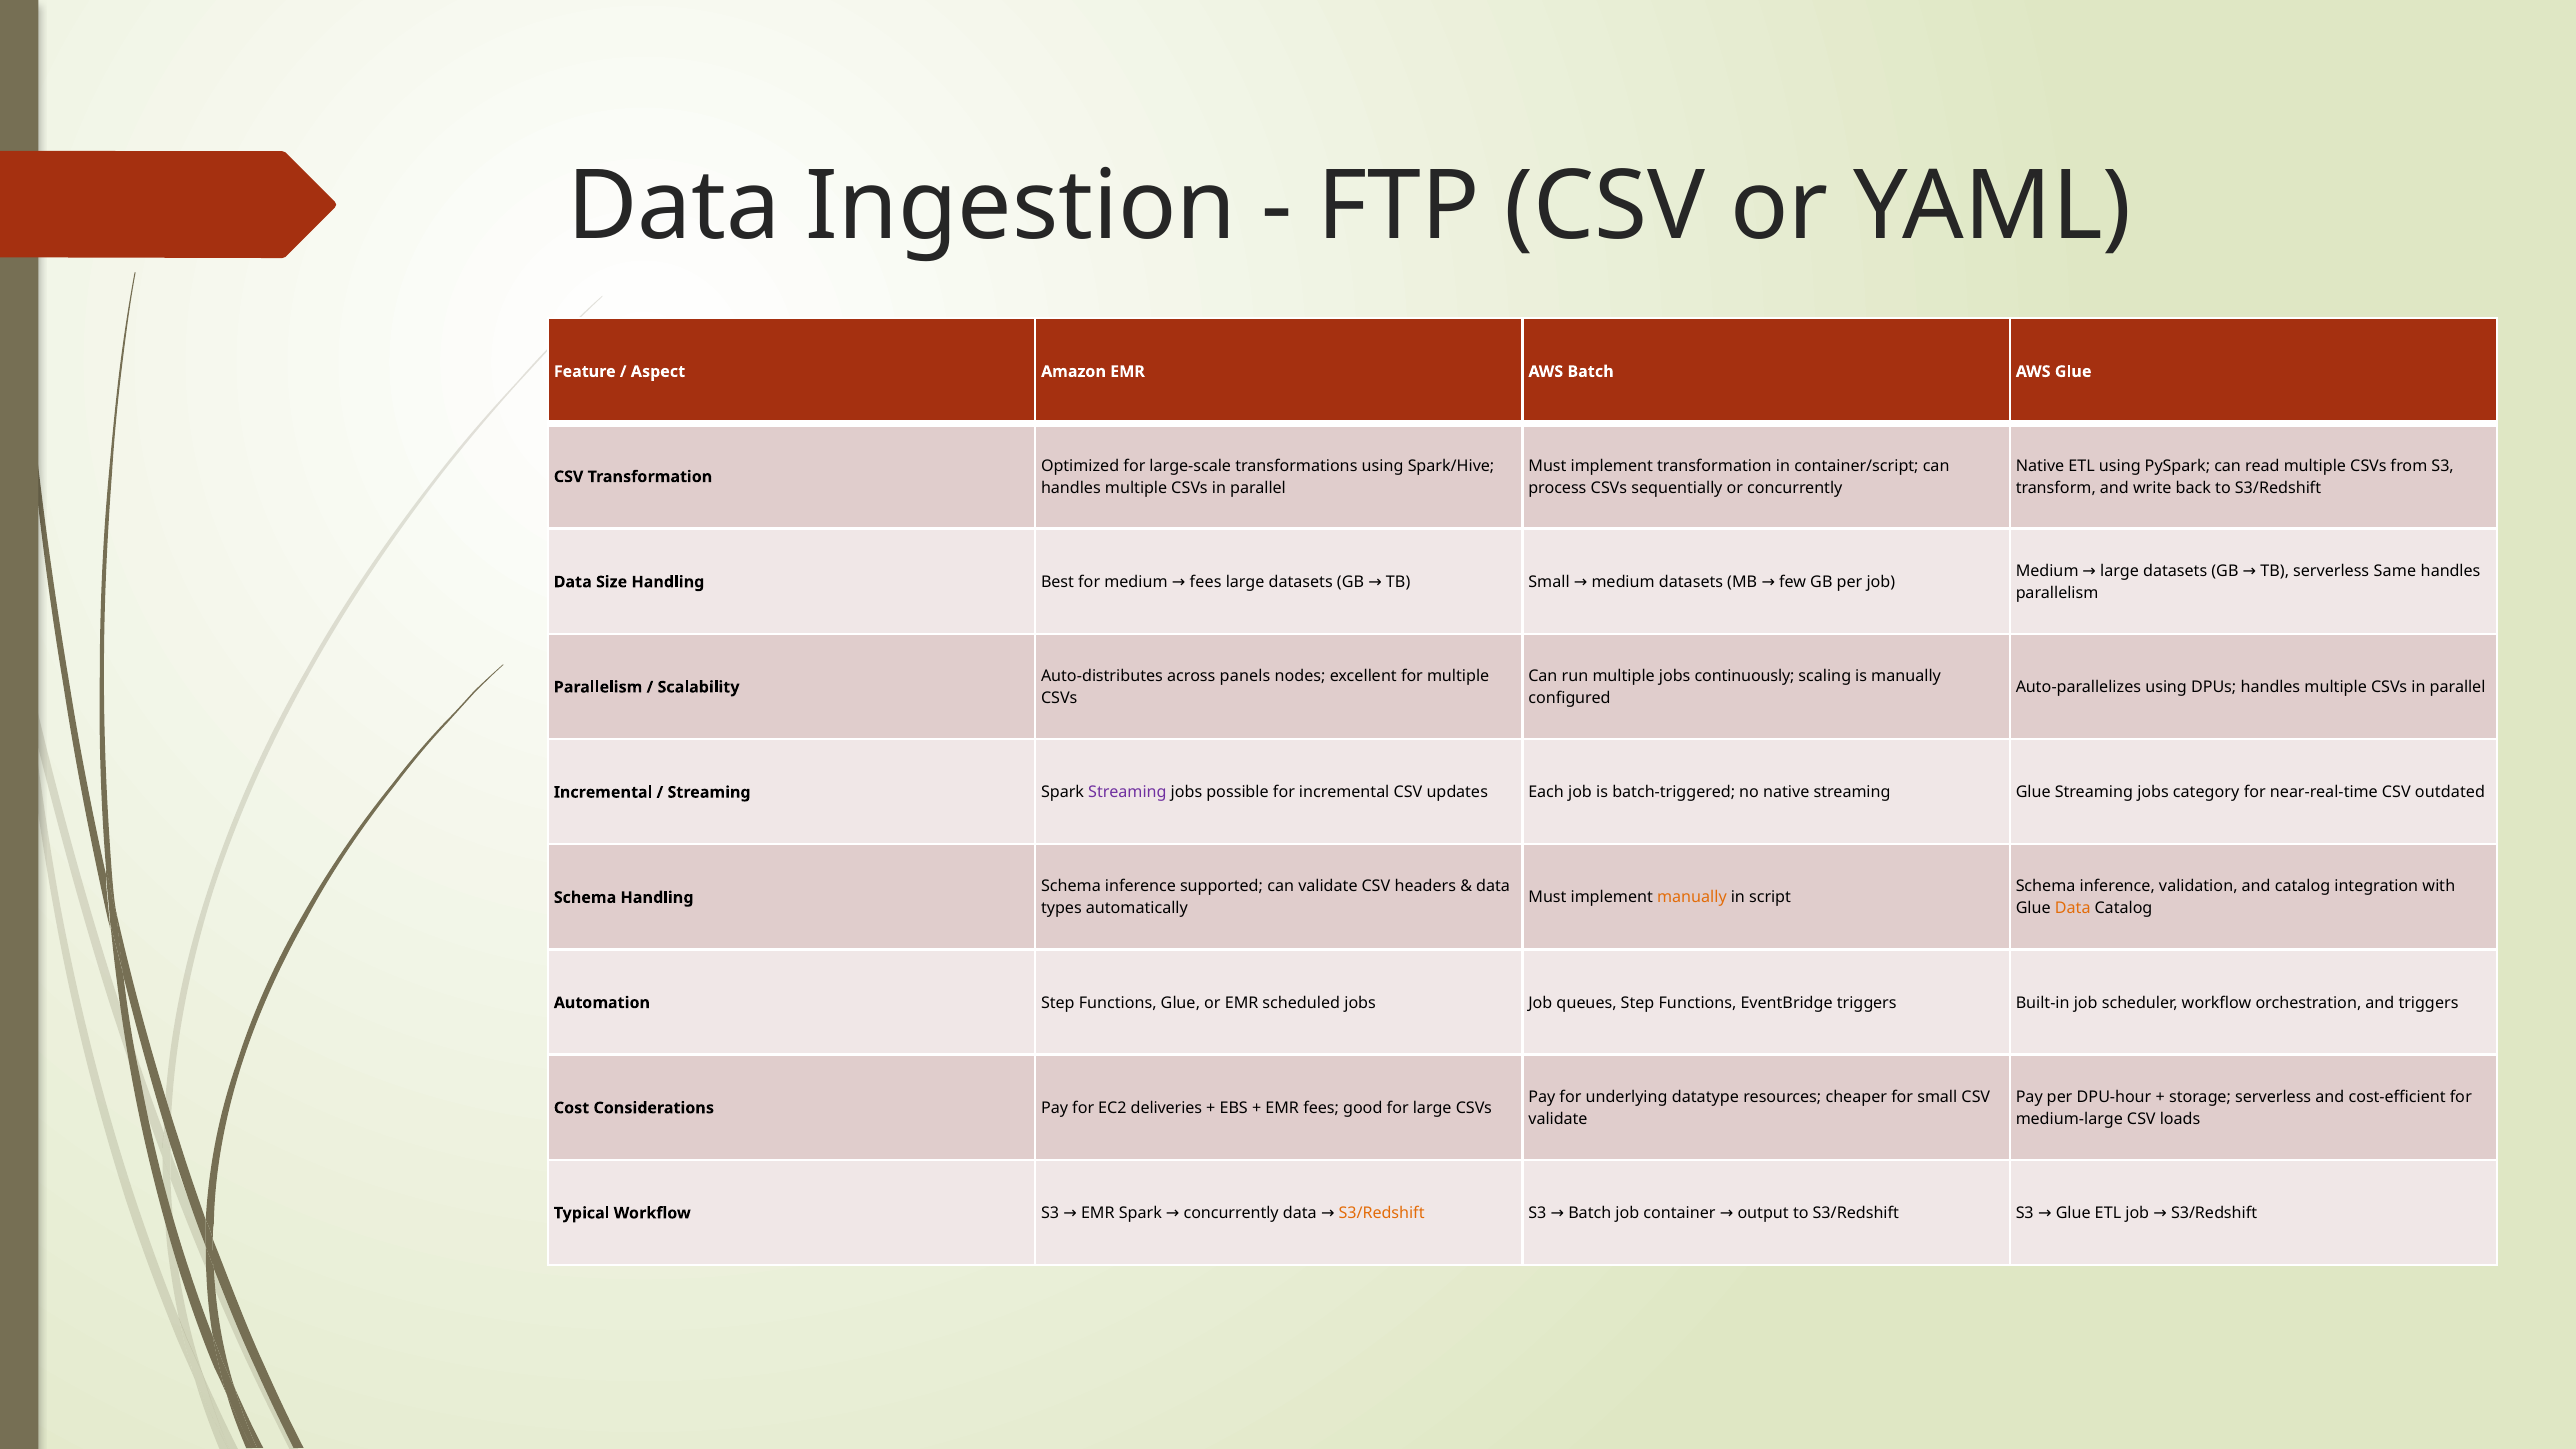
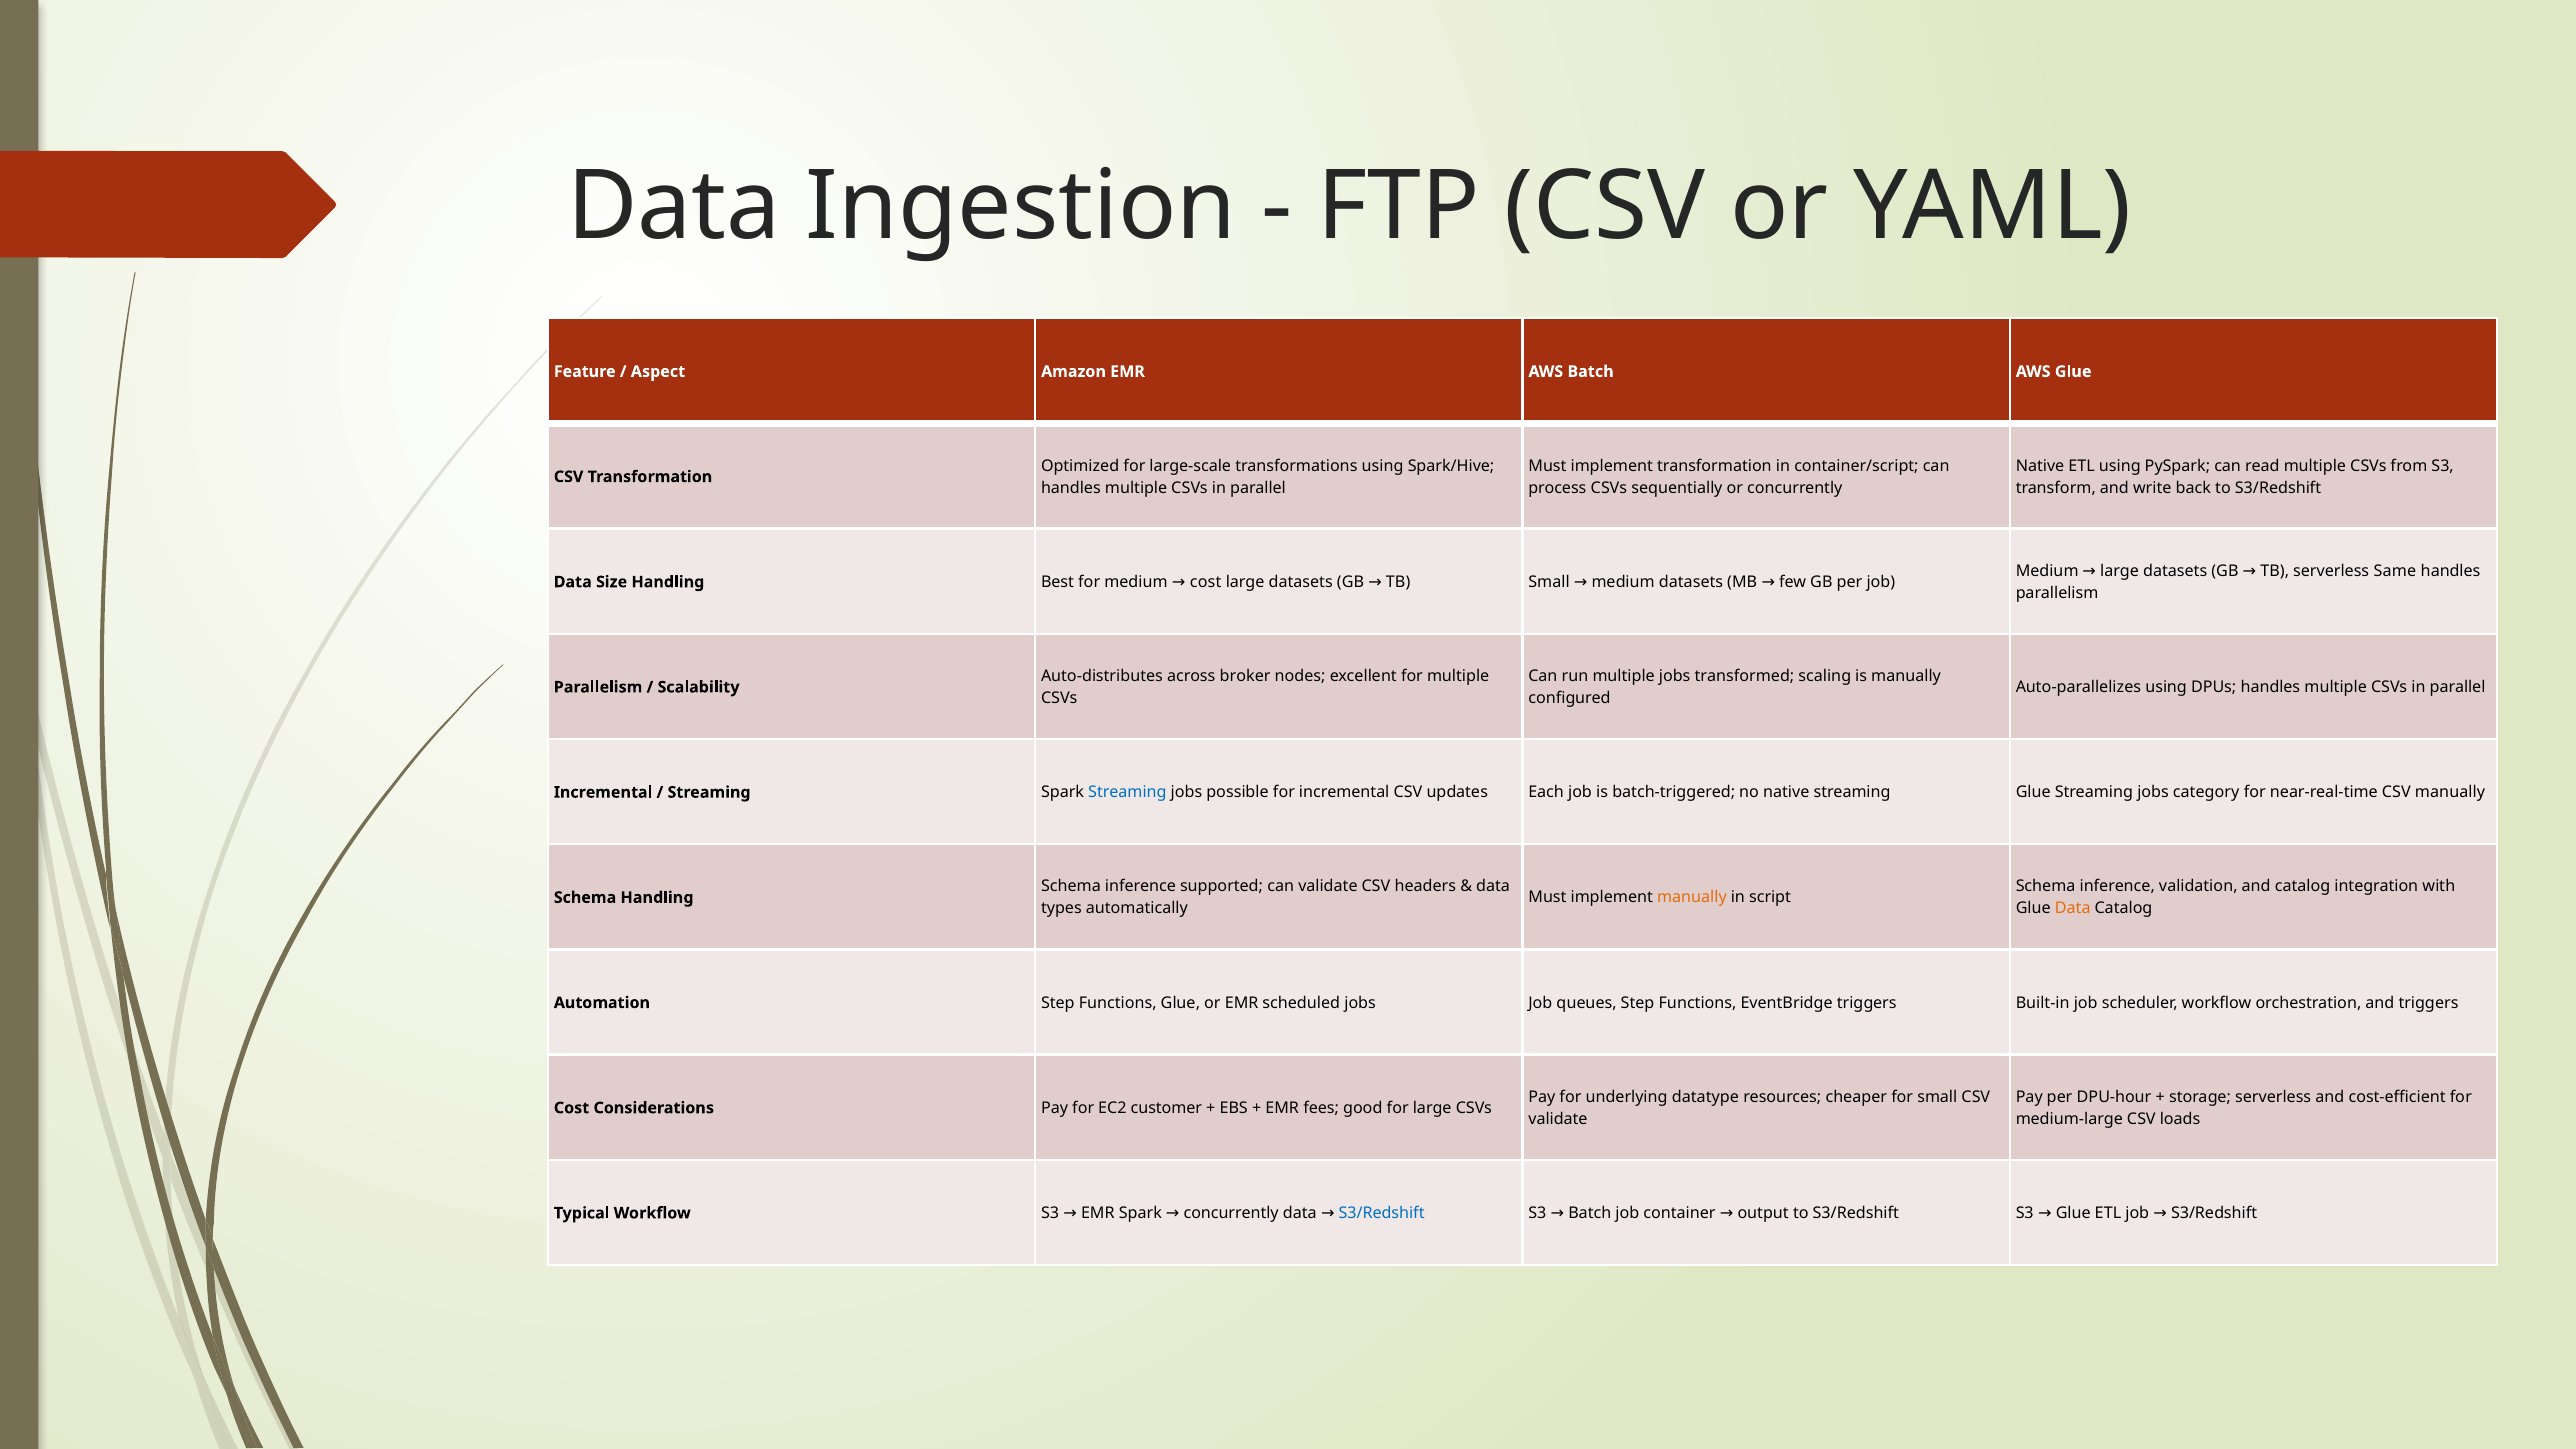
medium fees: fees -> cost
panels: panels -> broker
continuously: continuously -> transformed
Streaming at (1127, 792) colour: purple -> blue
CSV outdated: outdated -> manually
deliveries: deliveries -> customer
S3/Redshift at (1382, 1213) colour: orange -> blue
